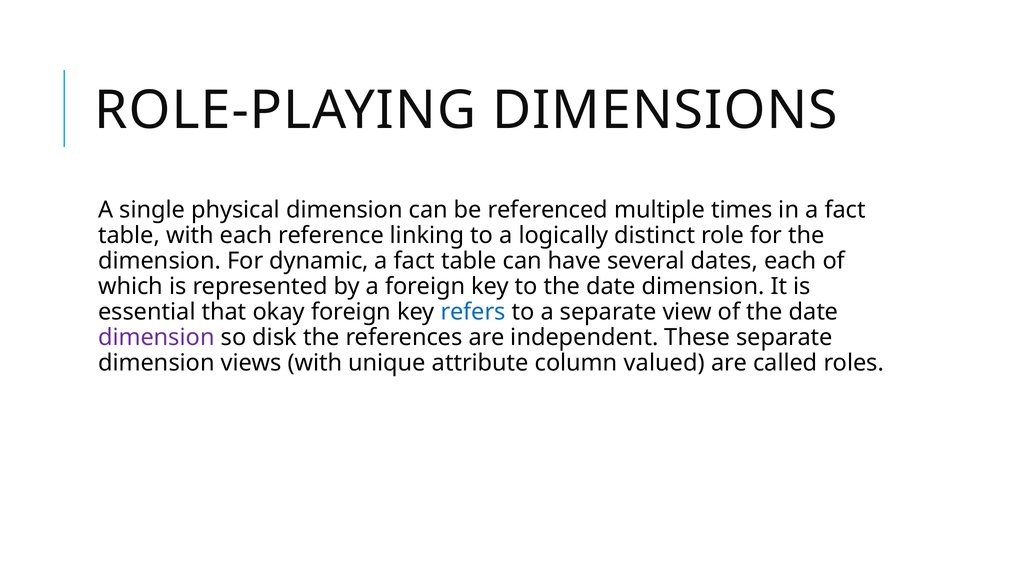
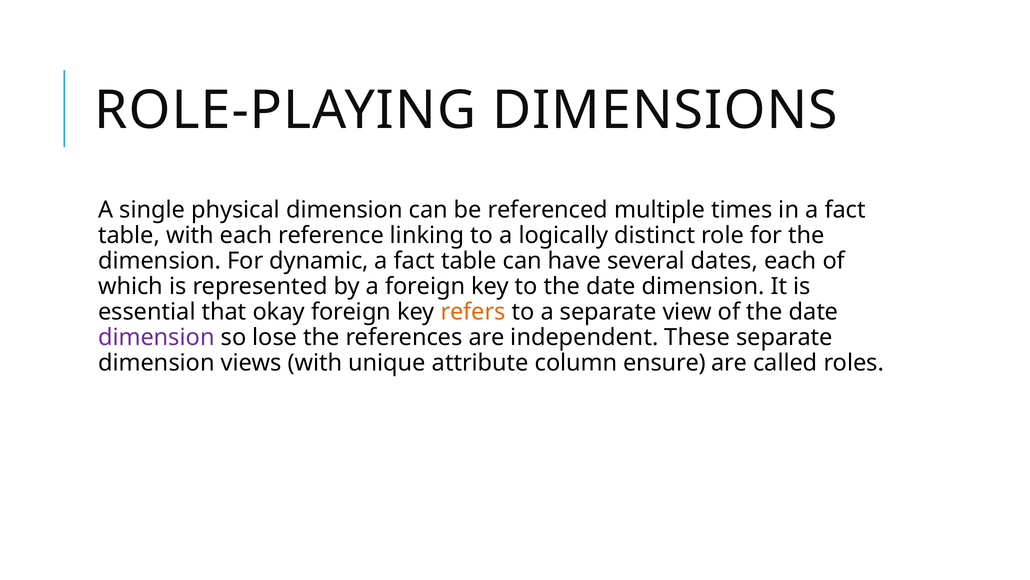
refers colour: blue -> orange
disk: disk -> lose
valued: valued -> ensure
